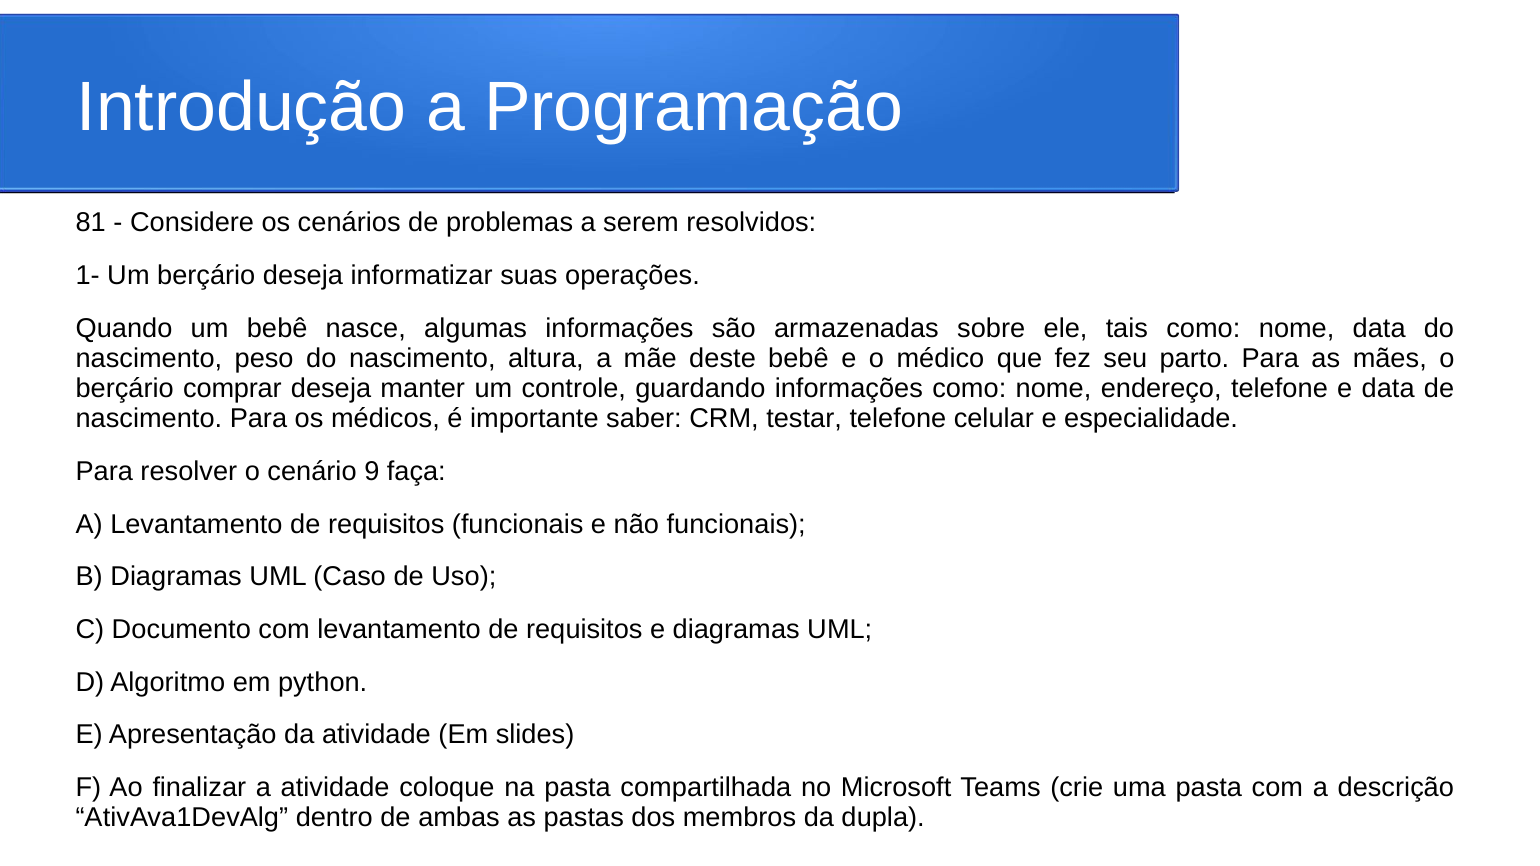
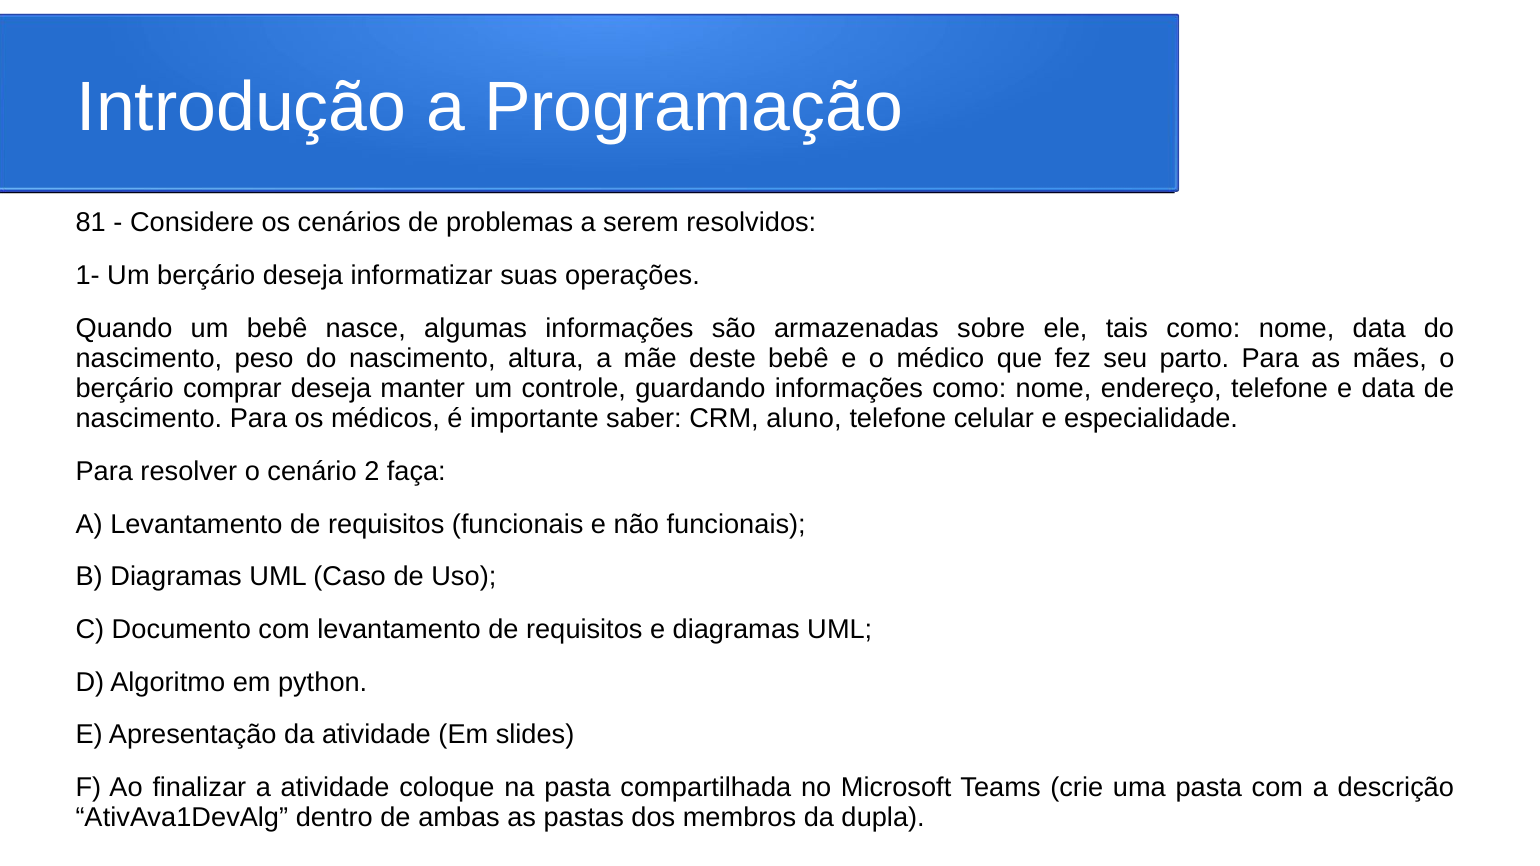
testar: testar -> aluno
9: 9 -> 2
